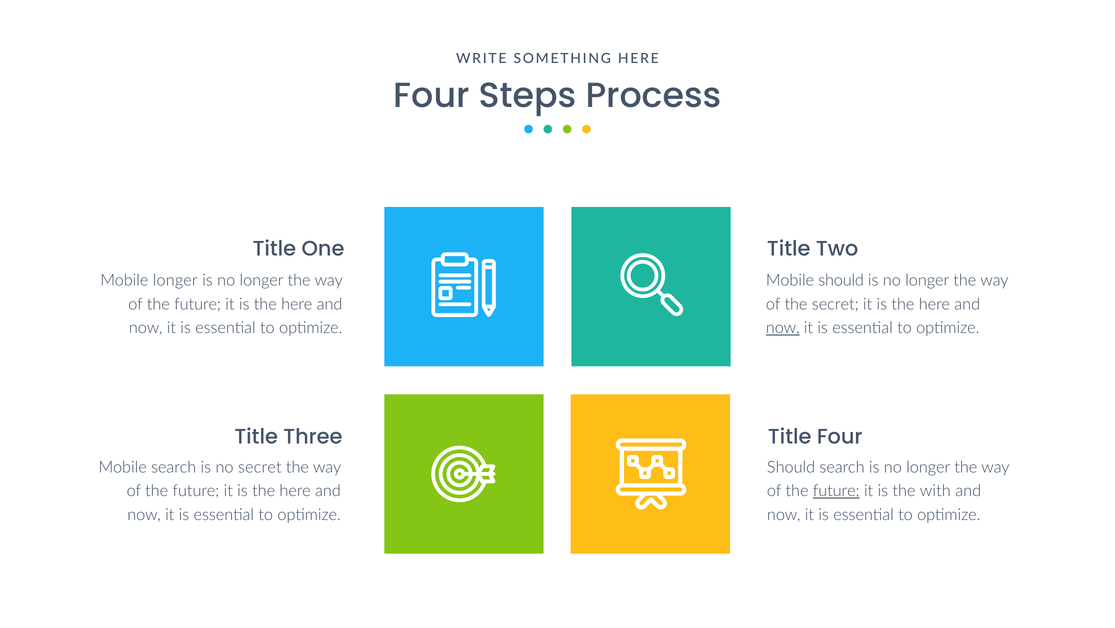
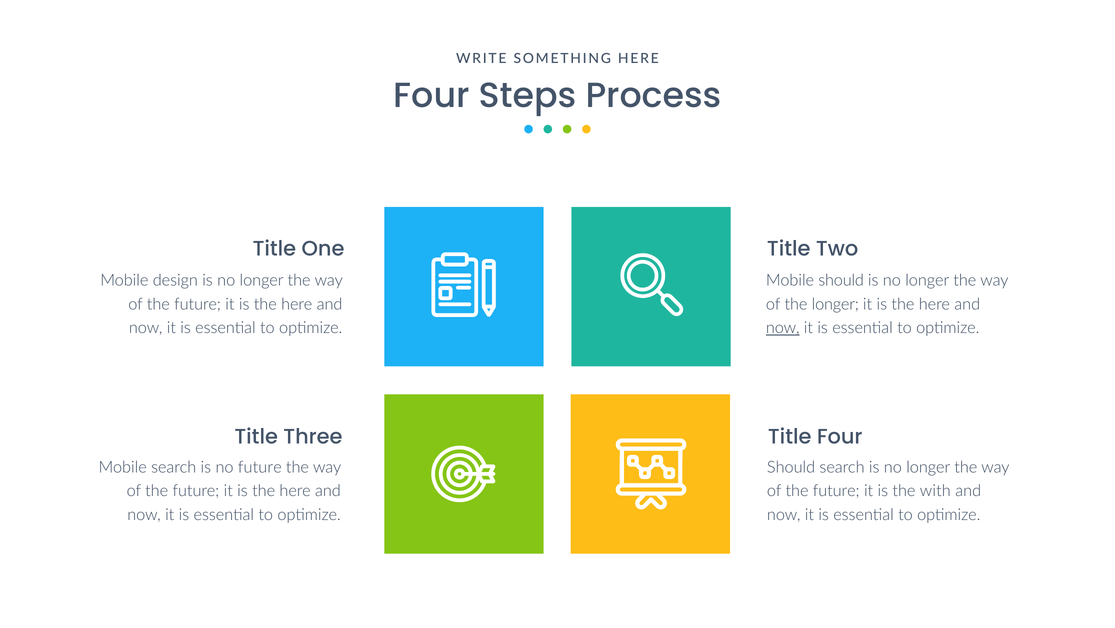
Mobile longer: longer -> design
the secret: secret -> longer
no secret: secret -> future
future at (836, 491) underline: present -> none
